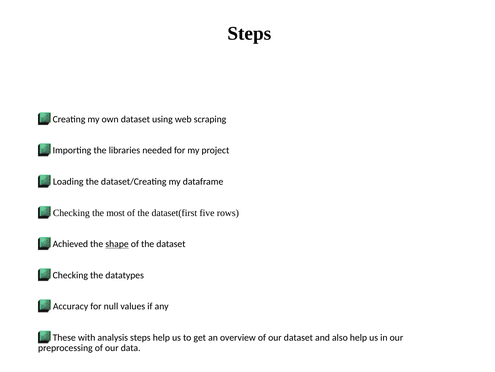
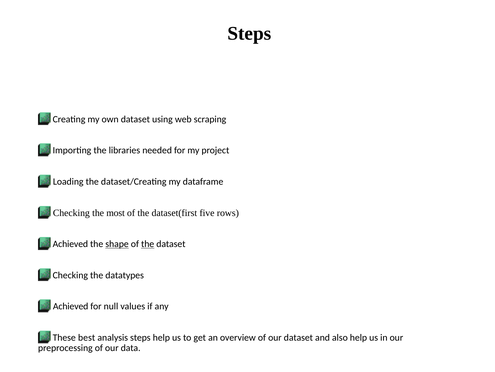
the at (148, 244) underline: none -> present
Accuracy at (71, 306): Accuracy -> Achieved
with: with -> best
